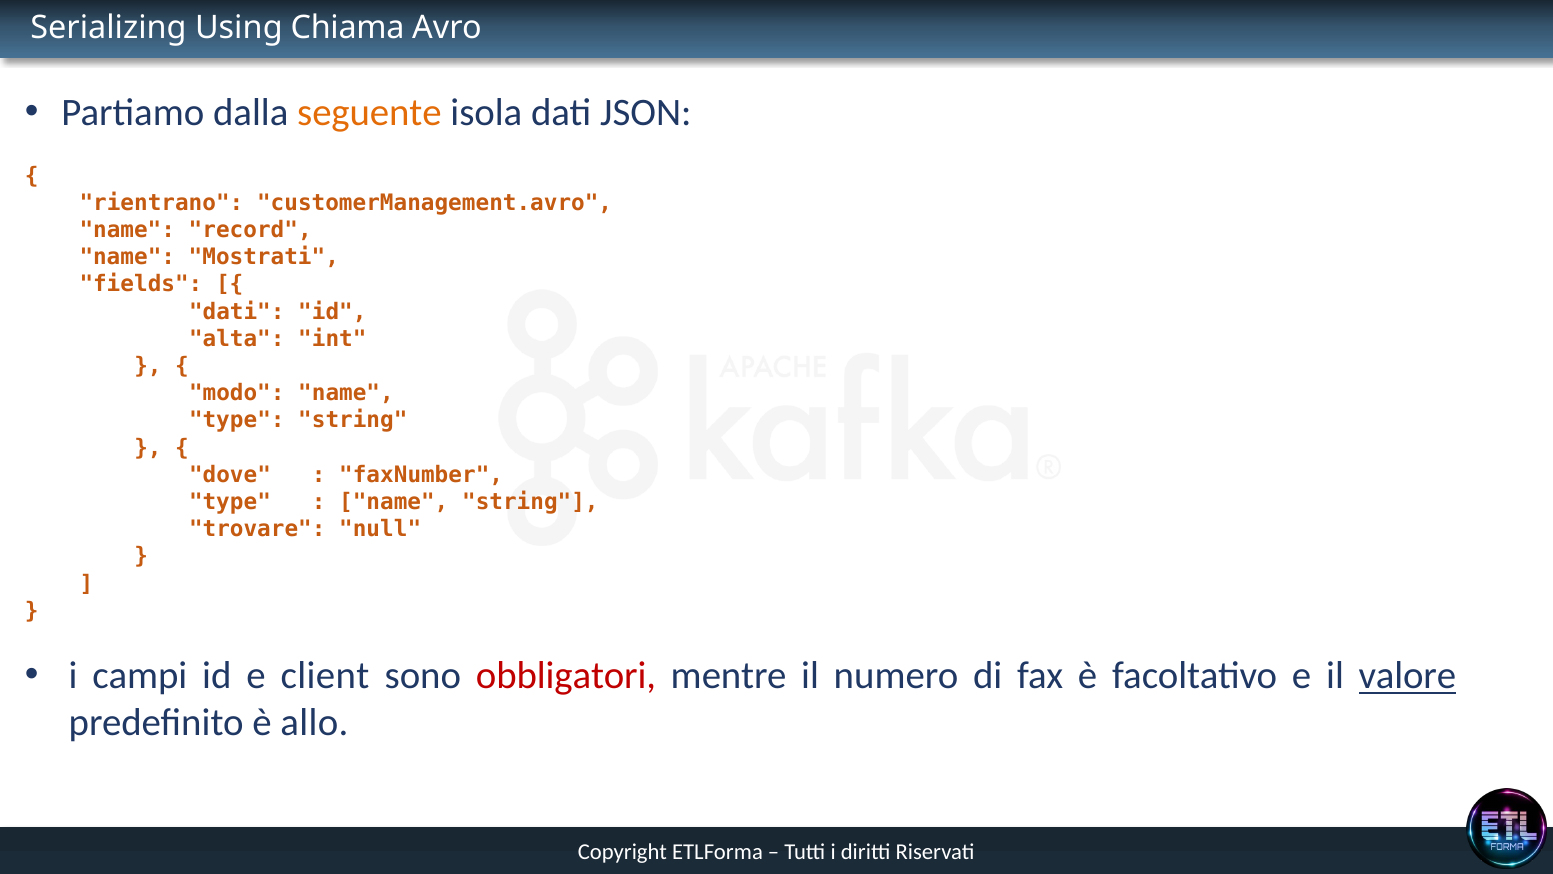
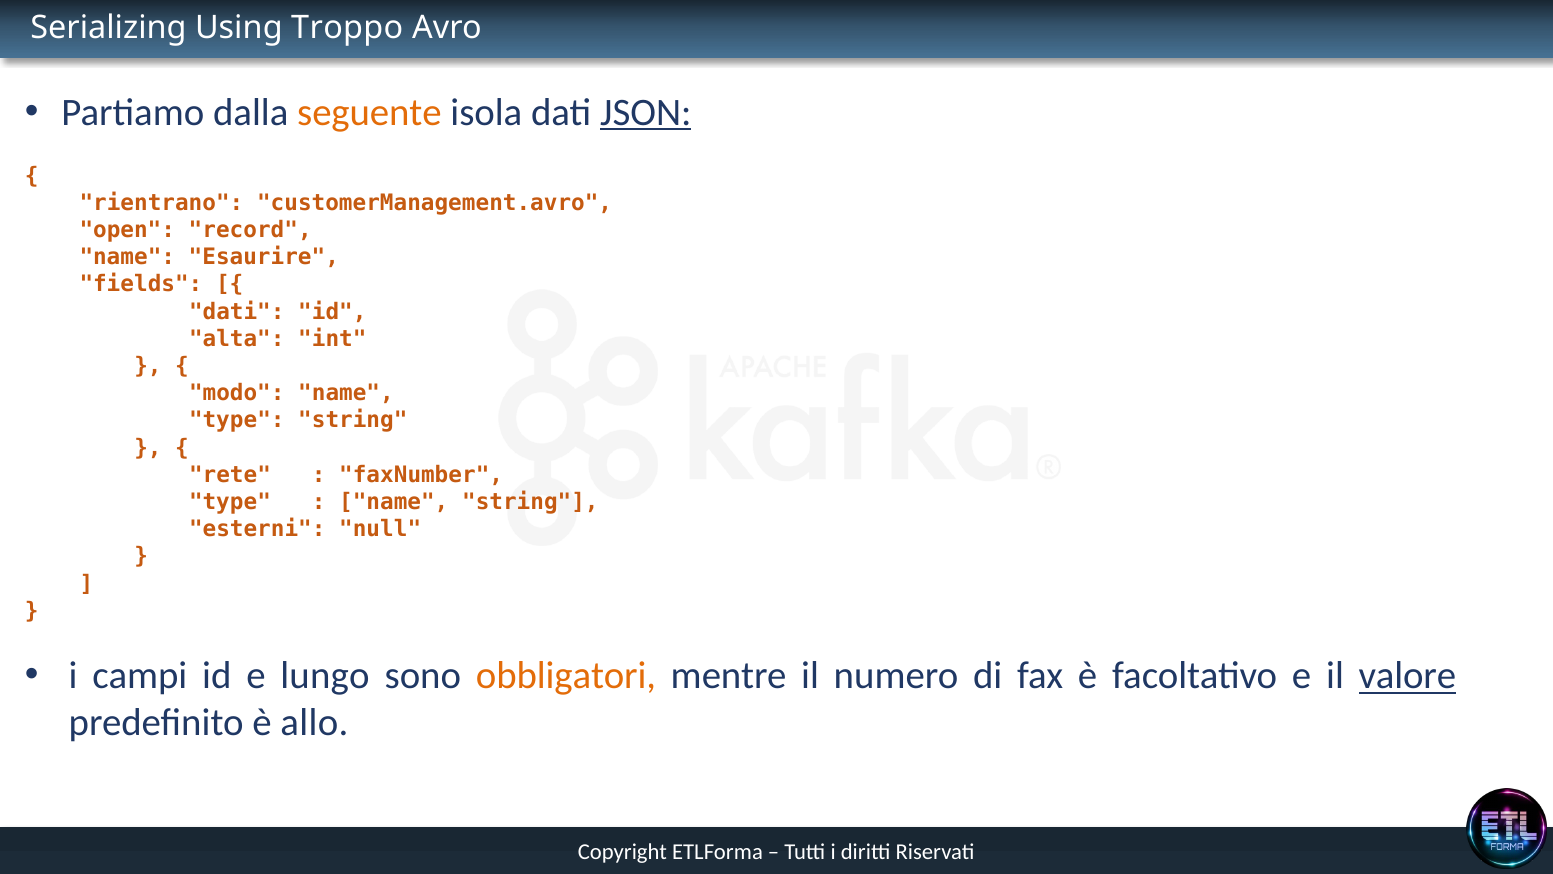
Chiama: Chiama -> Troppo
JSON underline: none -> present
name at (127, 230): name -> open
Mostrati: Mostrati -> Esaurire
dove: dove -> rete
trovare: trovare -> esterni
client: client -> lungo
obbligatori colour: red -> orange
